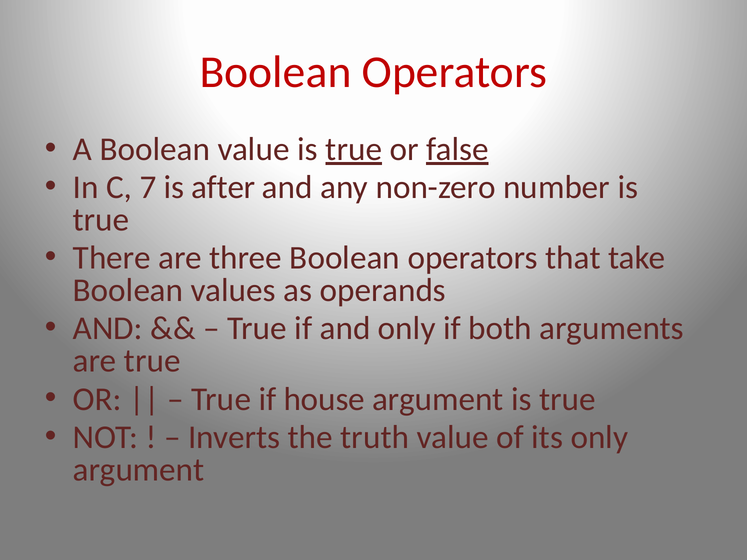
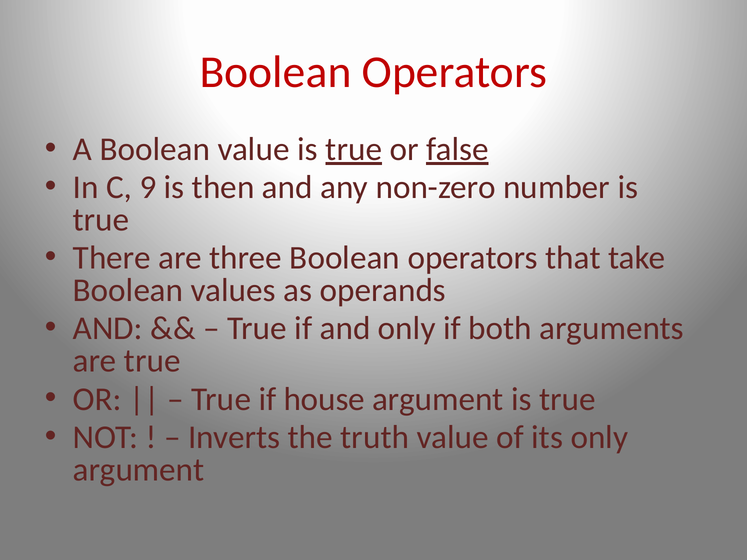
7: 7 -> 9
after: after -> then
